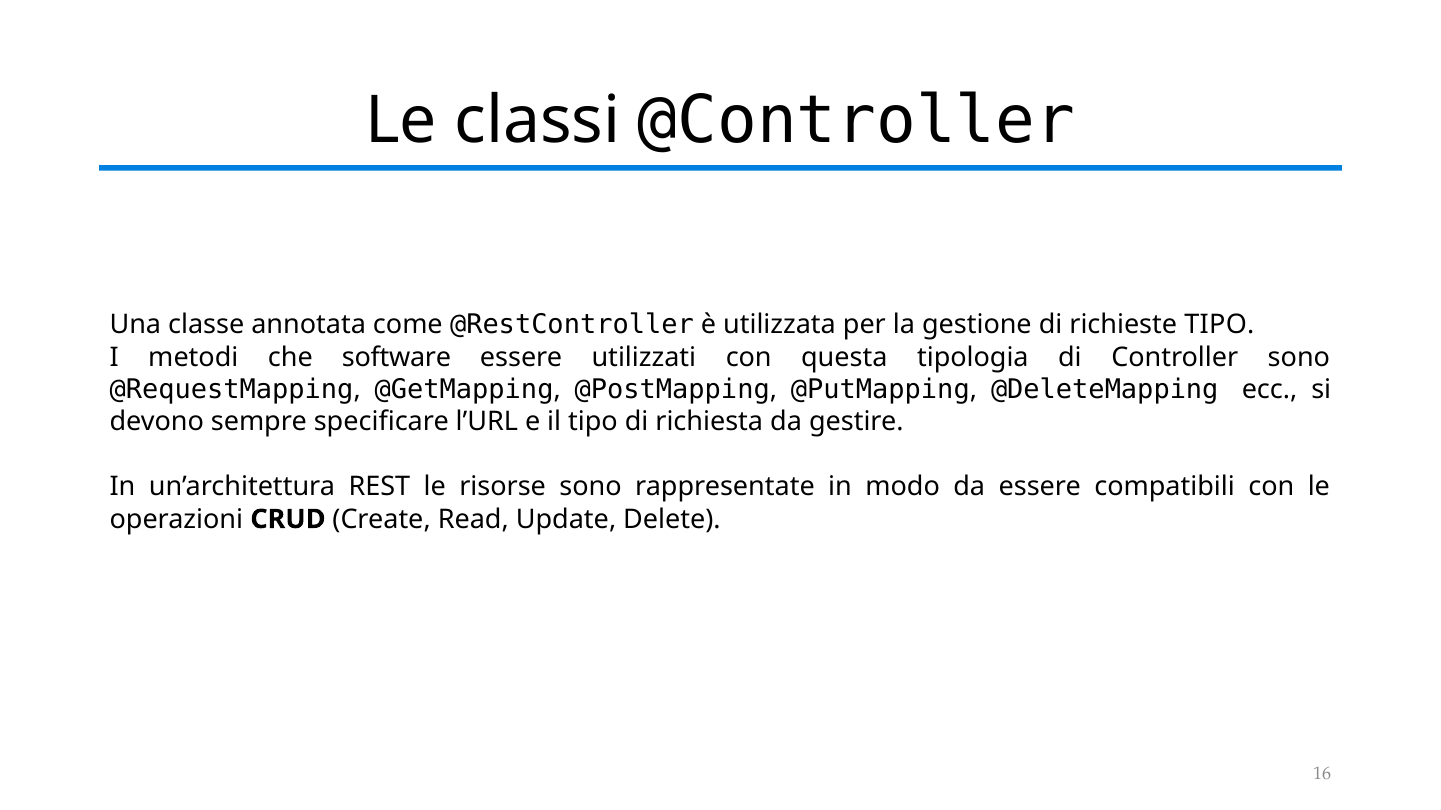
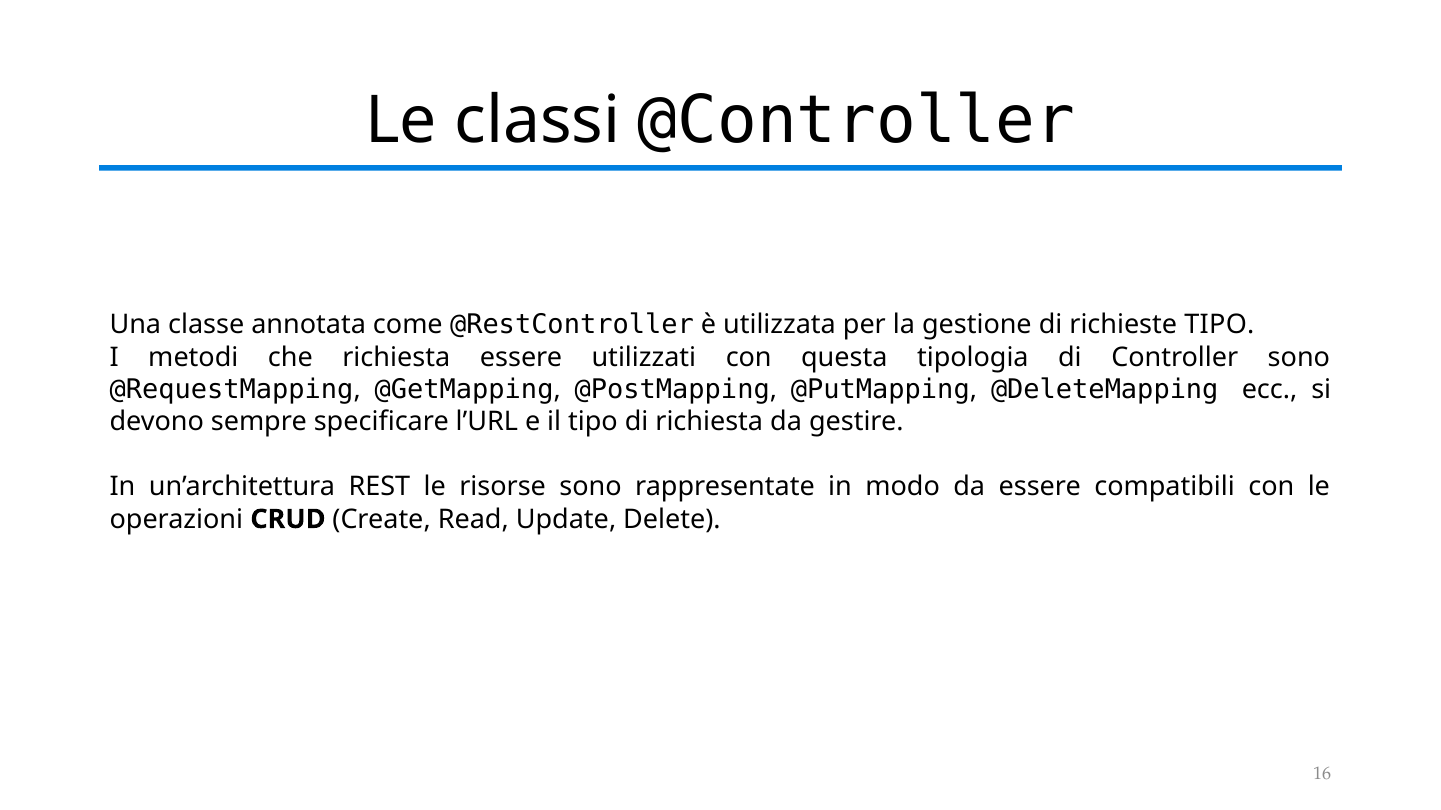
che software: software -> richiesta
